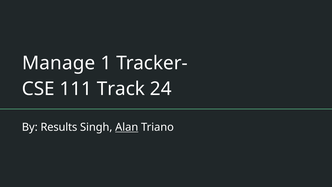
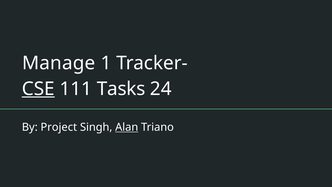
CSE underline: none -> present
Track: Track -> Tasks
Results: Results -> Project
